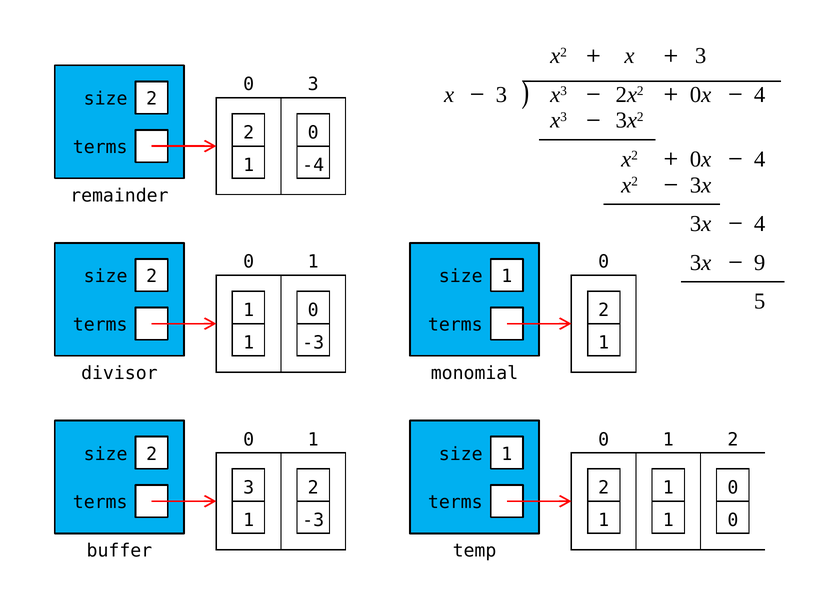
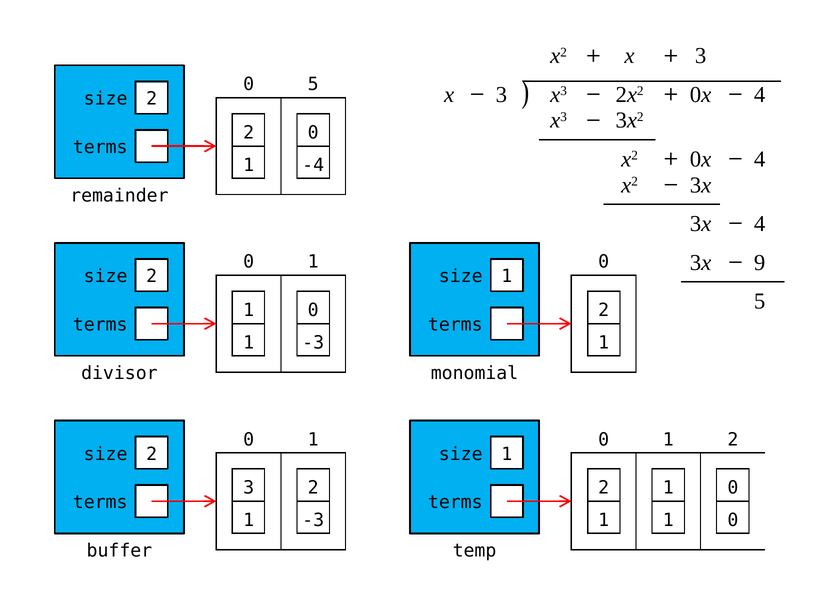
0 3: 3 -> 5
